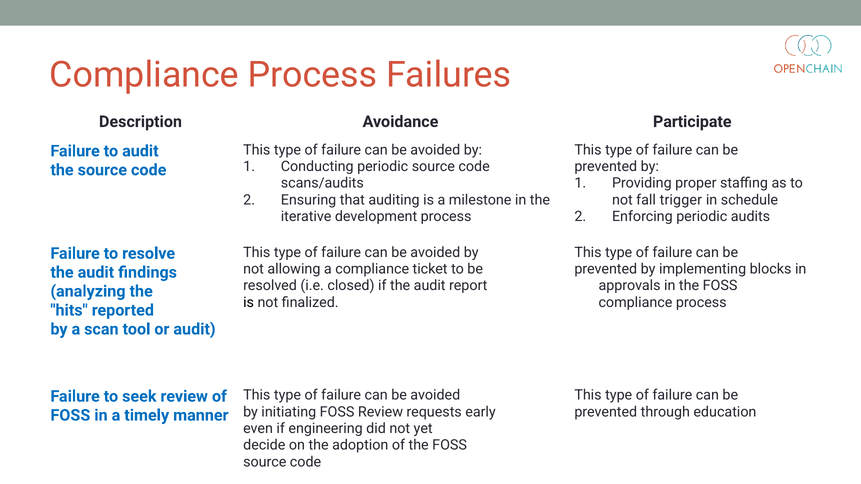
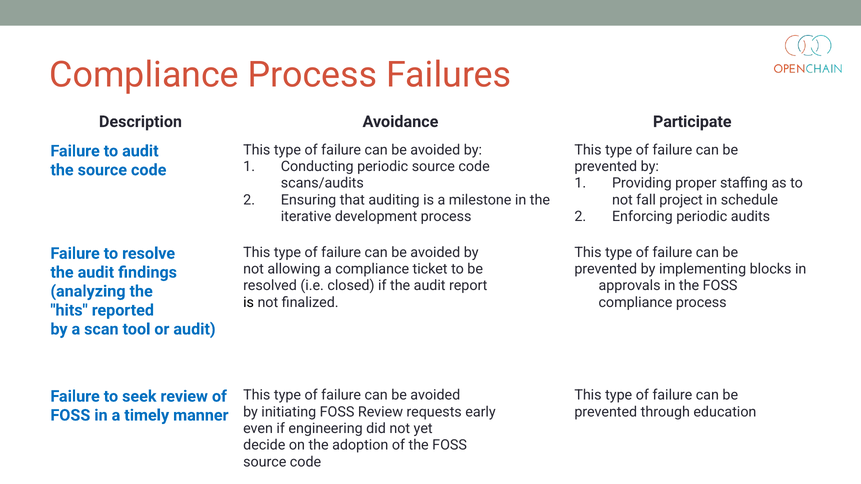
trigger: trigger -> project
